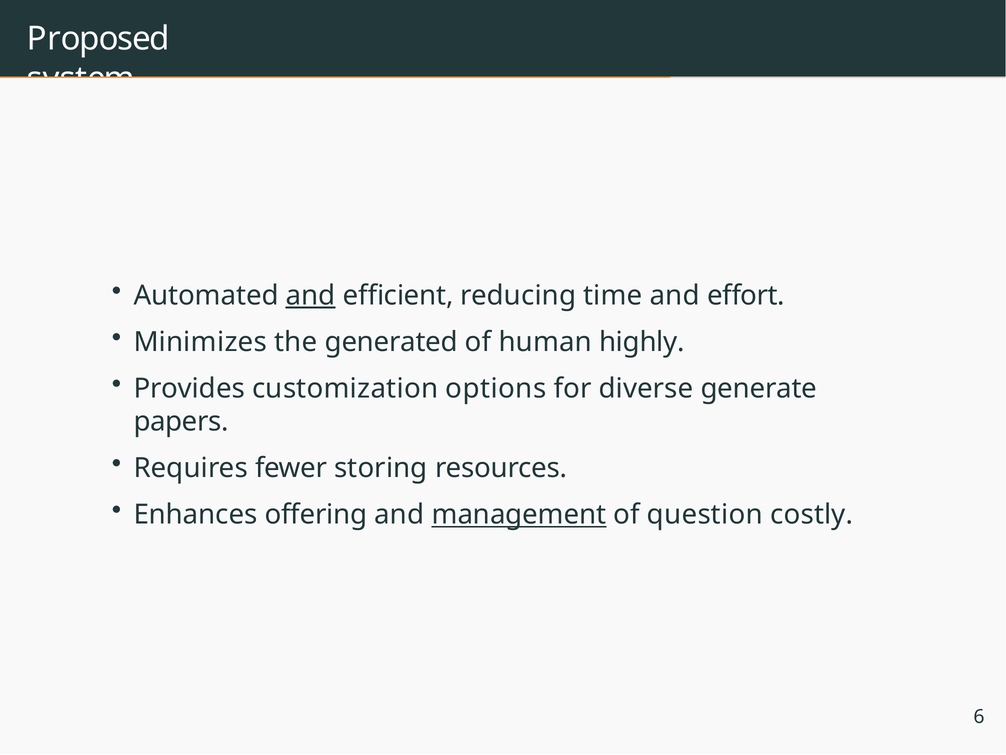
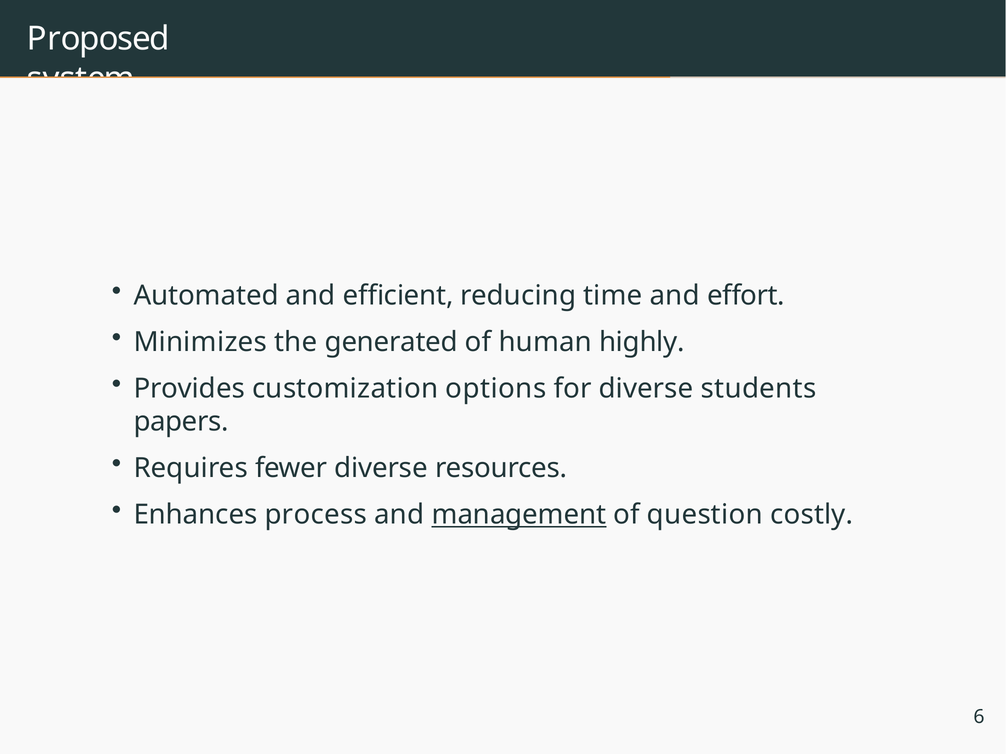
and at (311, 296) underline: present -> none
generate: generate -> students
fewer storing: storing -> diverse
offering: offering -> process
